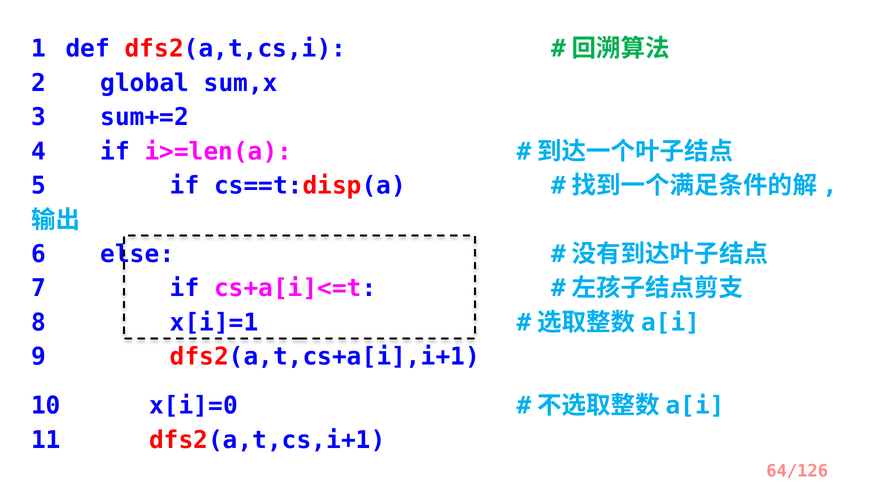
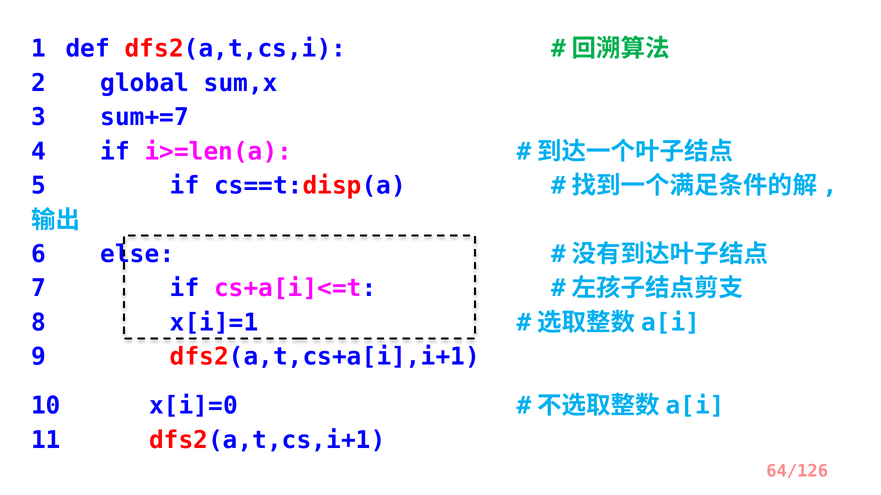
sum+=2: sum+=2 -> sum+=7
